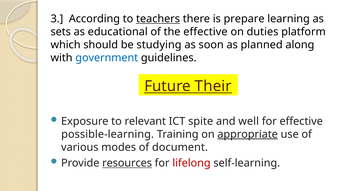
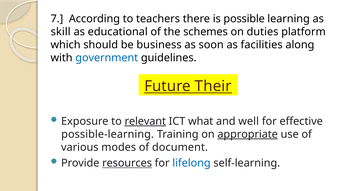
3: 3 -> 7
teachers underline: present -> none
prepare: prepare -> possible
sets: sets -> skill
the effective: effective -> schemes
studying: studying -> business
planned: planned -> facilities
relevant underline: none -> present
spite: spite -> what
lifelong colour: red -> blue
